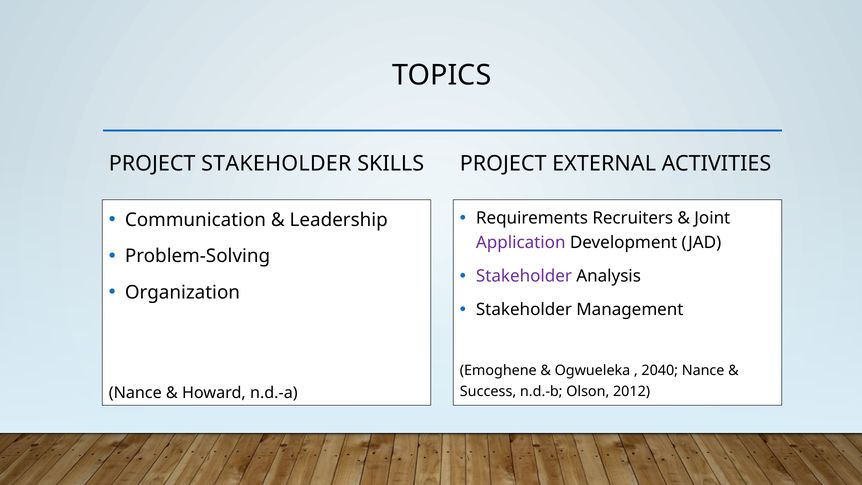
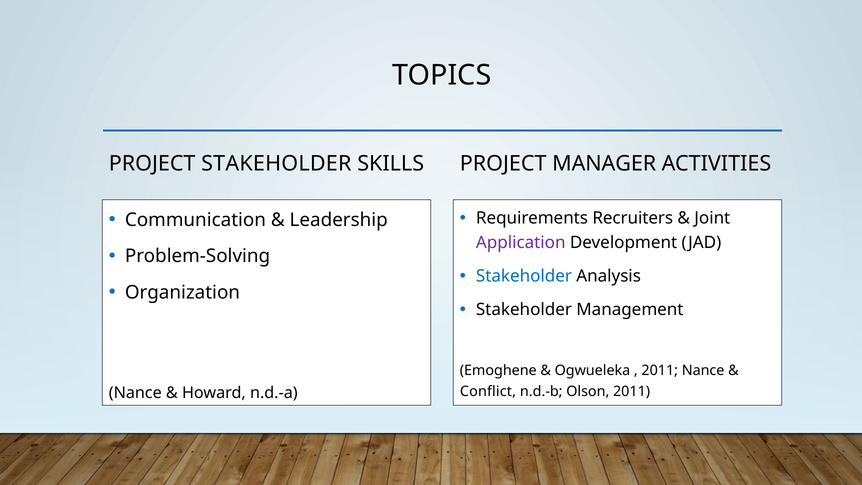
EXTERNAL: EXTERNAL -> MANAGER
Stakeholder at (524, 276) colour: purple -> blue
2040 at (660, 371): 2040 -> 2011
Success: Success -> Conflict
Olson 2012: 2012 -> 2011
